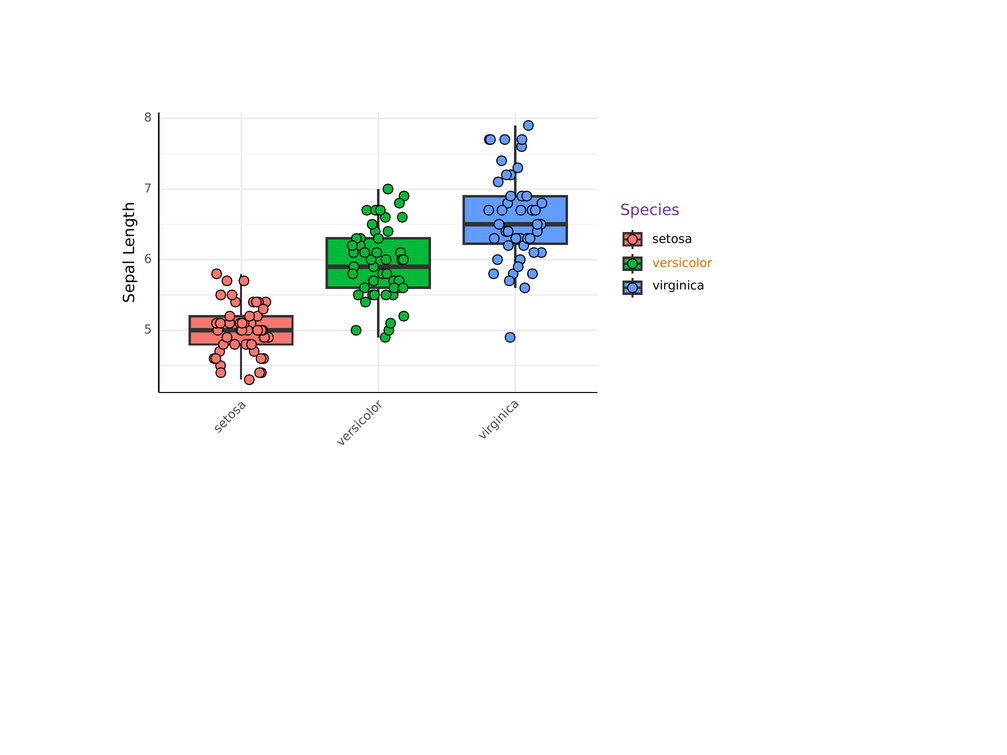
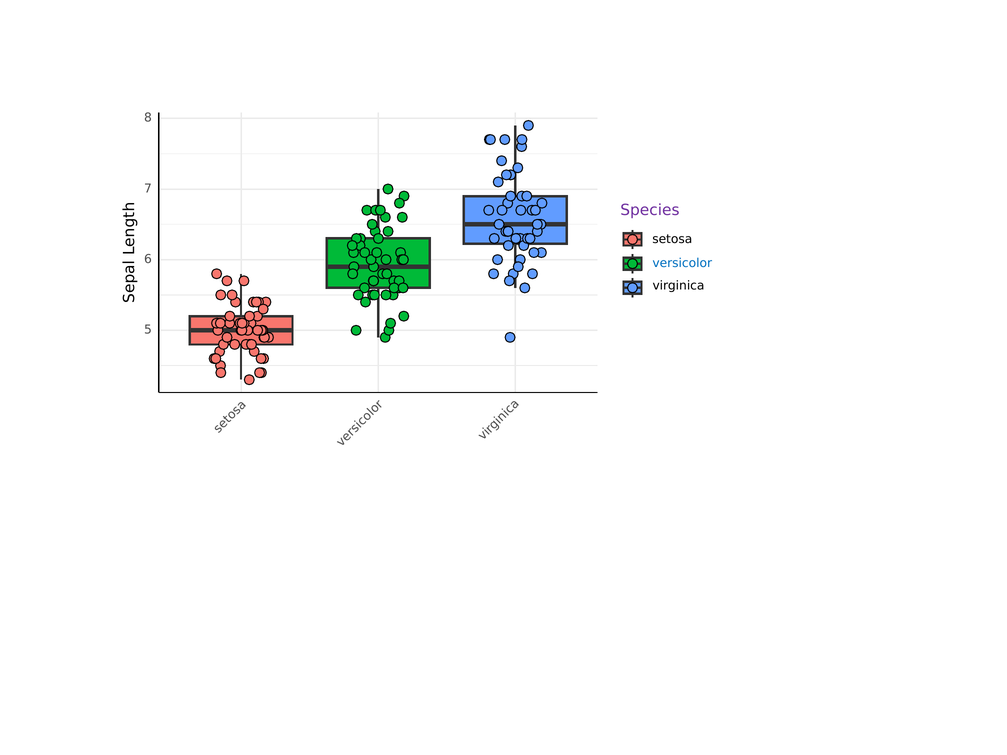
versicolor colour: orange -> blue
